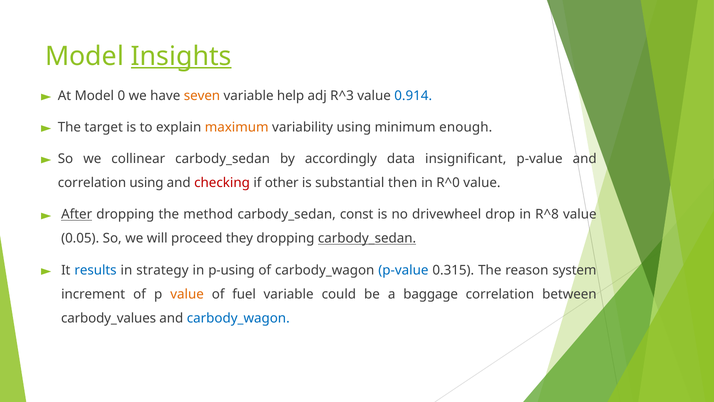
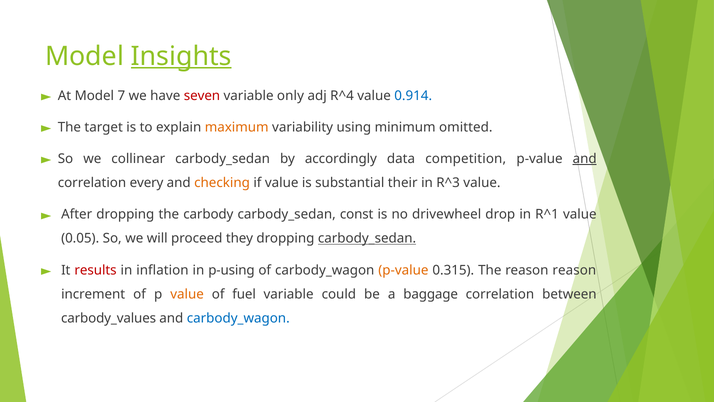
0: 0 -> 7
seven colour: orange -> red
help: help -> only
R^3: R^3 -> R^4
enough: enough -> omitted
insignificant: insignificant -> competition
and at (585, 159) underline: none -> present
correlation using: using -> every
checking colour: red -> orange
if other: other -> value
then: then -> their
R^0: R^0 -> R^3
After underline: present -> none
method: method -> carbody
R^8: R^8 -> R^1
results colour: blue -> red
strategy: strategy -> inflation
p-value at (403, 270) colour: blue -> orange
reason system: system -> reason
